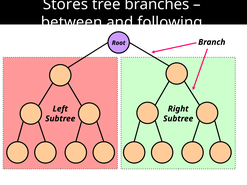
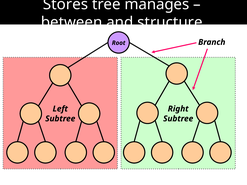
branches: branches -> manages
following: following -> structure
